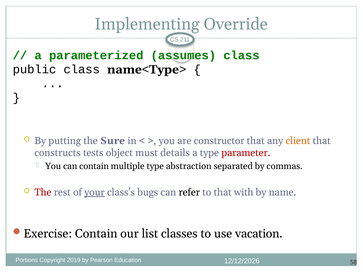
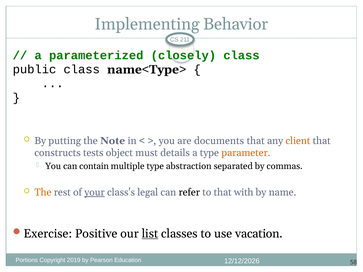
Override: Override -> Behavior
assumes: assumes -> closely
Sure: Sure -> Note
constructor: constructor -> documents
parameter colour: red -> orange
The at (43, 192) colour: red -> orange
bugs: bugs -> legal
Exercise Contain: Contain -> Positive
list underline: none -> present
